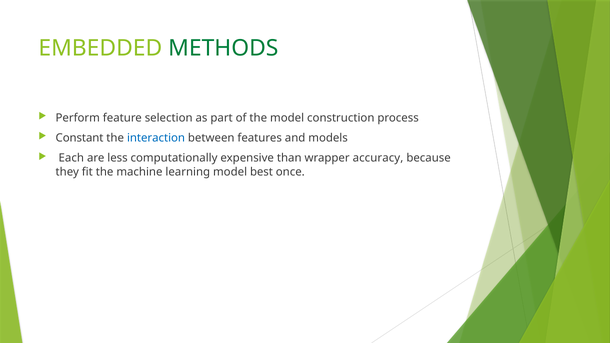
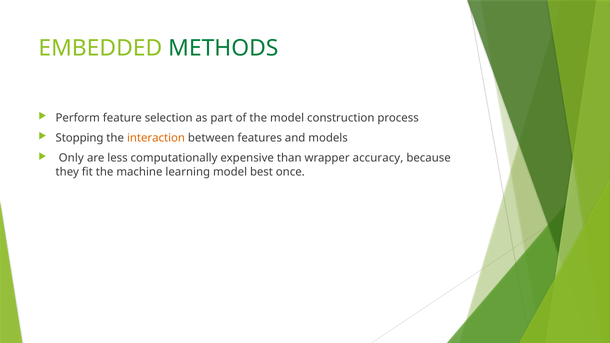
Constant: Constant -> Stopping
interaction colour: blue -> orange
Each: Each -> Only
